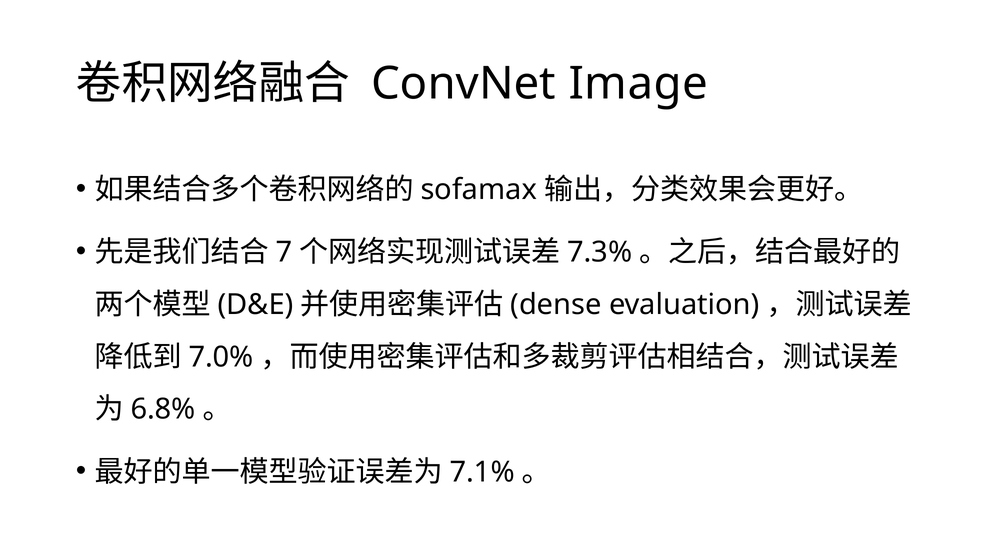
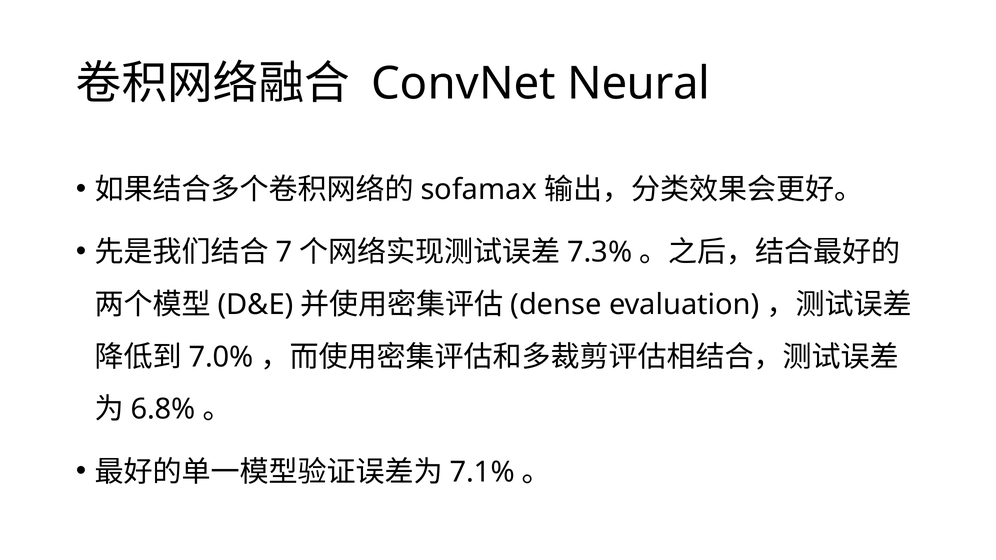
Image: Image -> Neural
